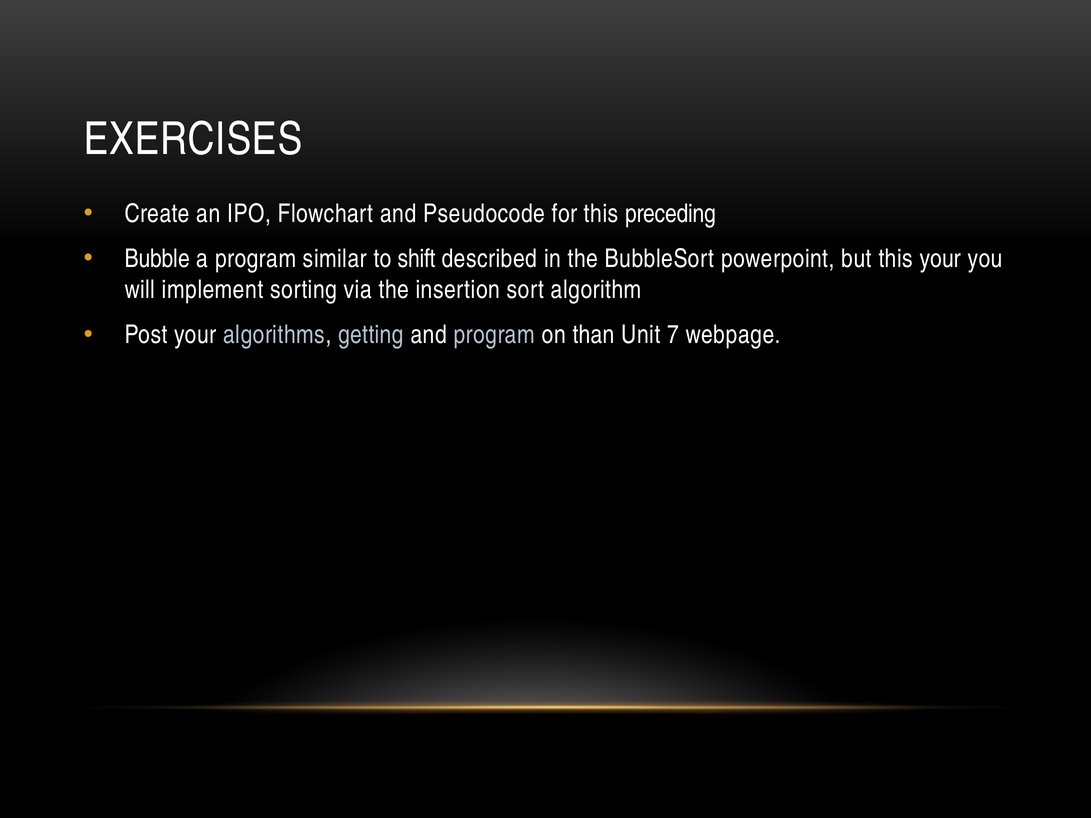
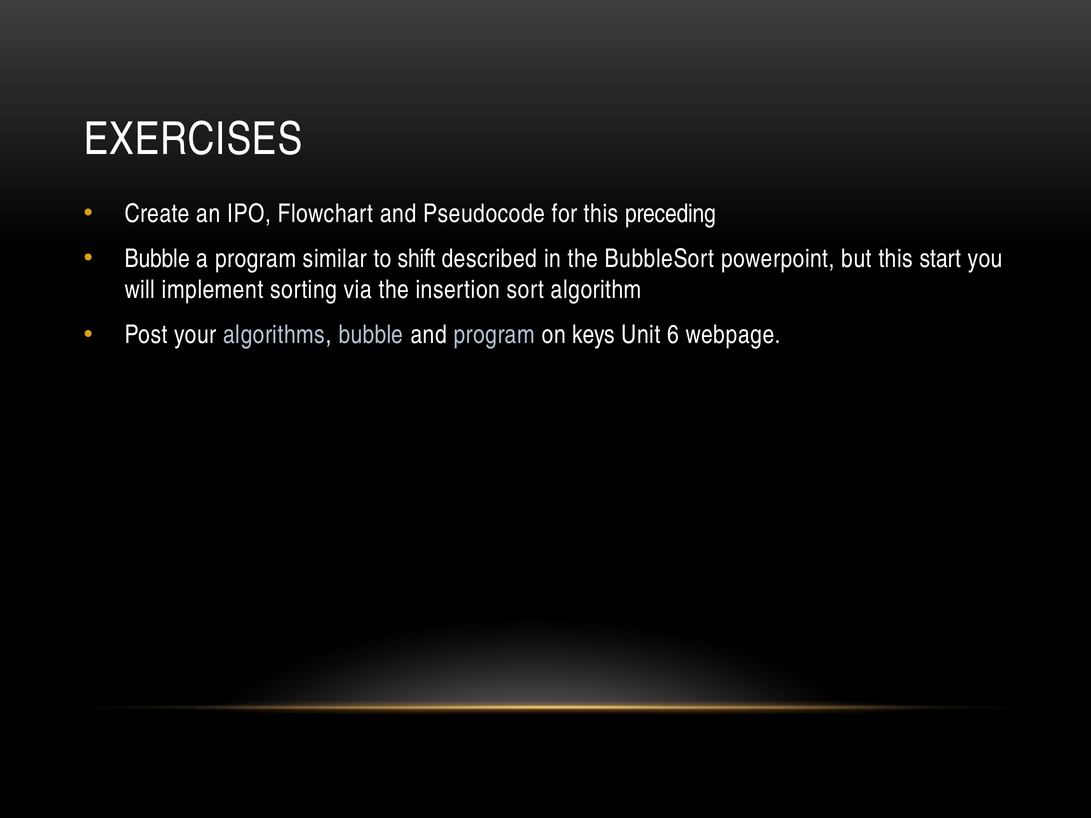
this your: your -> start
algorithms getting: getting -> bubble
than: than -> keys
7: 7 -> 6
